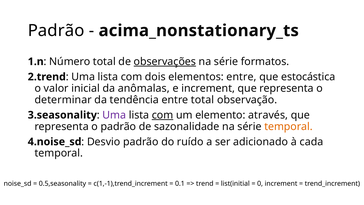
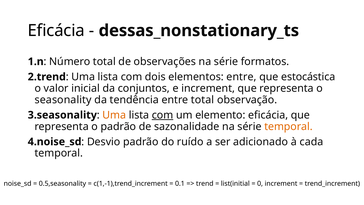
Padrão at (56, 31): Padrão -> Eficácia
acima_nonstationary_ts: acima_nonstationary_ts -> dessas_nonstationary_ts
observações underline: present -> none
anômalas: anômalas -> conjuntos
determinar: determinar -> seasonality
Uma at (114, 115) colour: purple -> orange
elemento através: através -> eficácia
